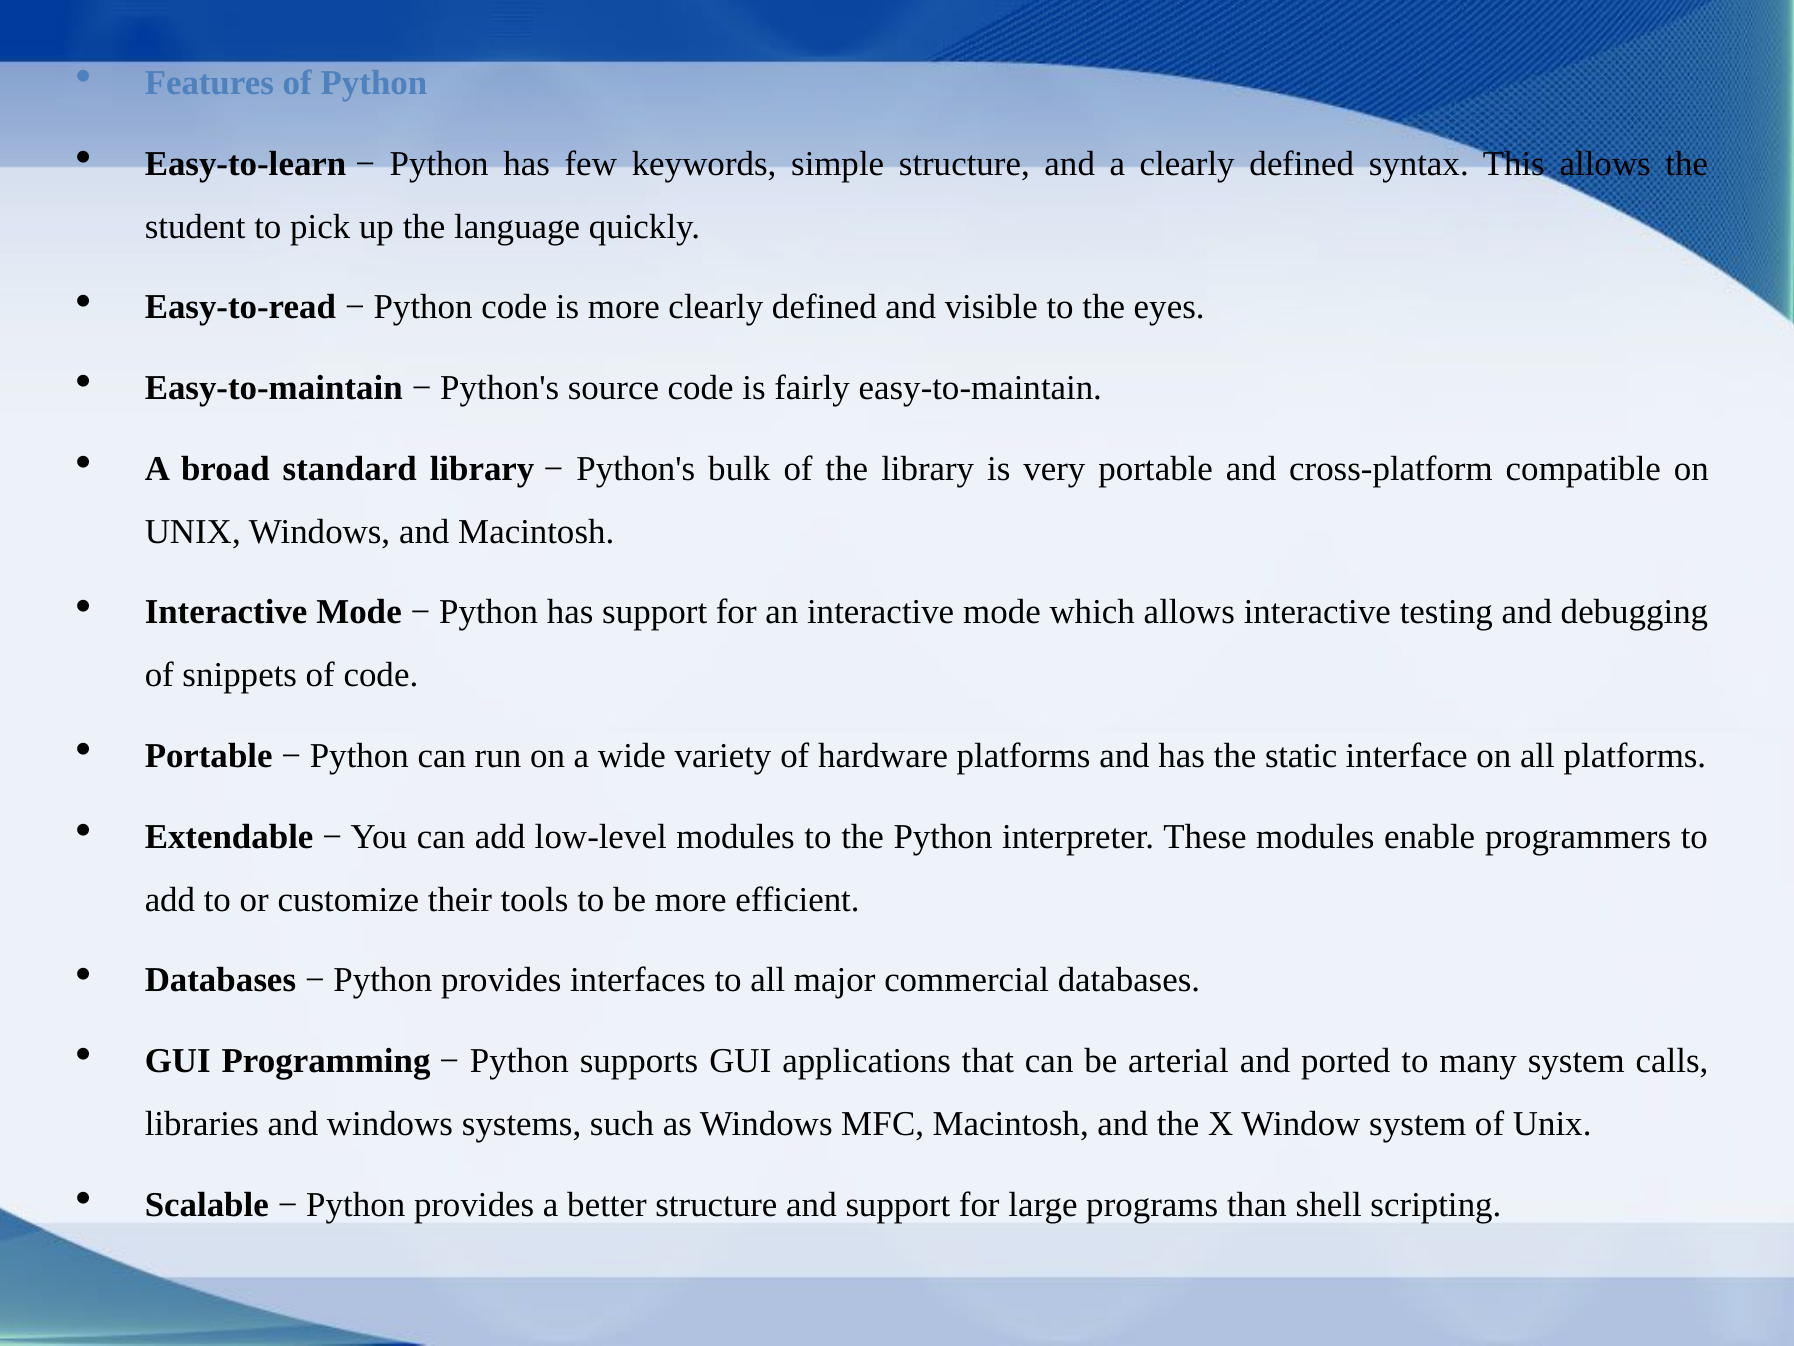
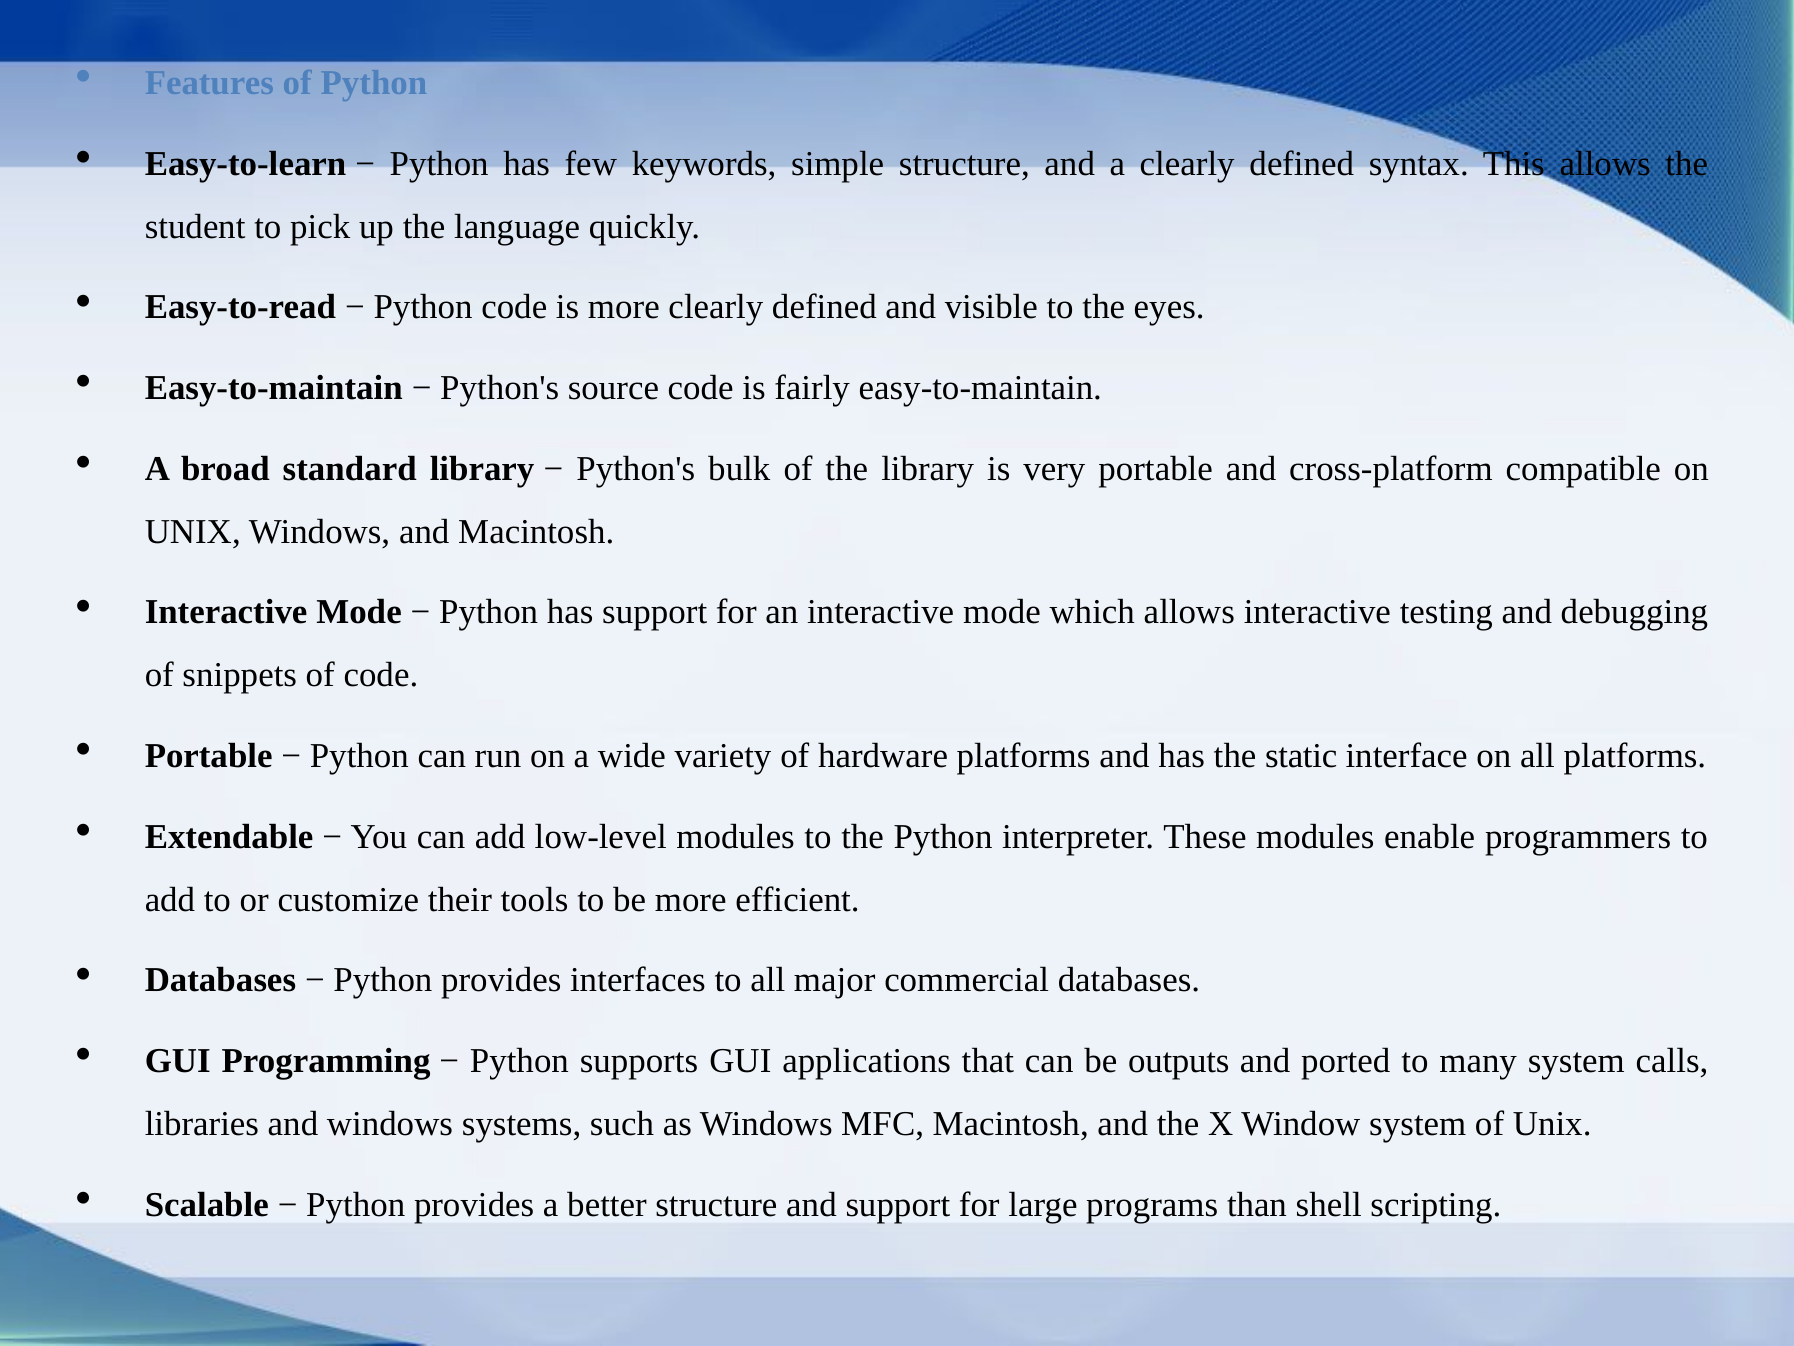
arterial: arterial -> outputs
